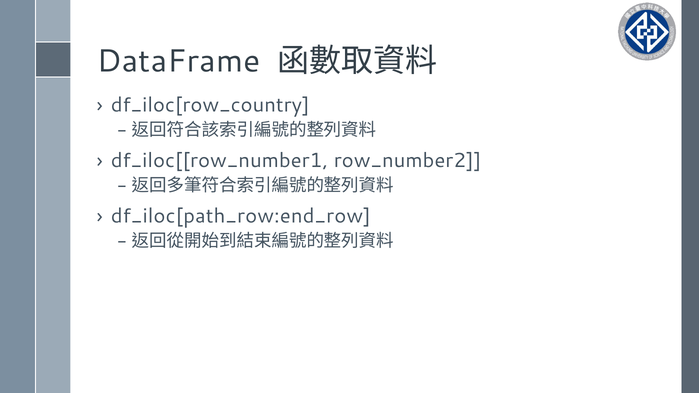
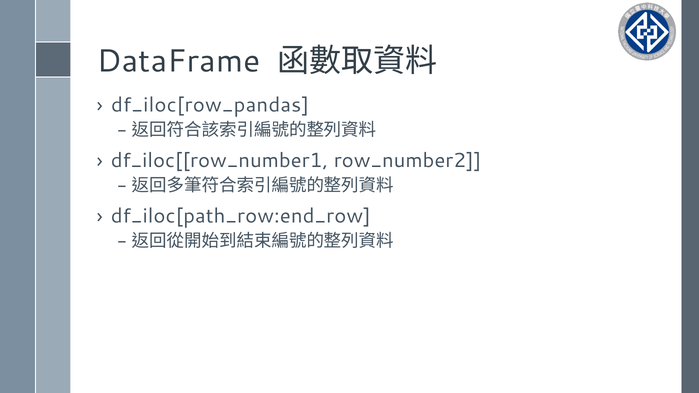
df_iloc[row_country: df_iloc[row_country -> df_iloc[row_pandas
